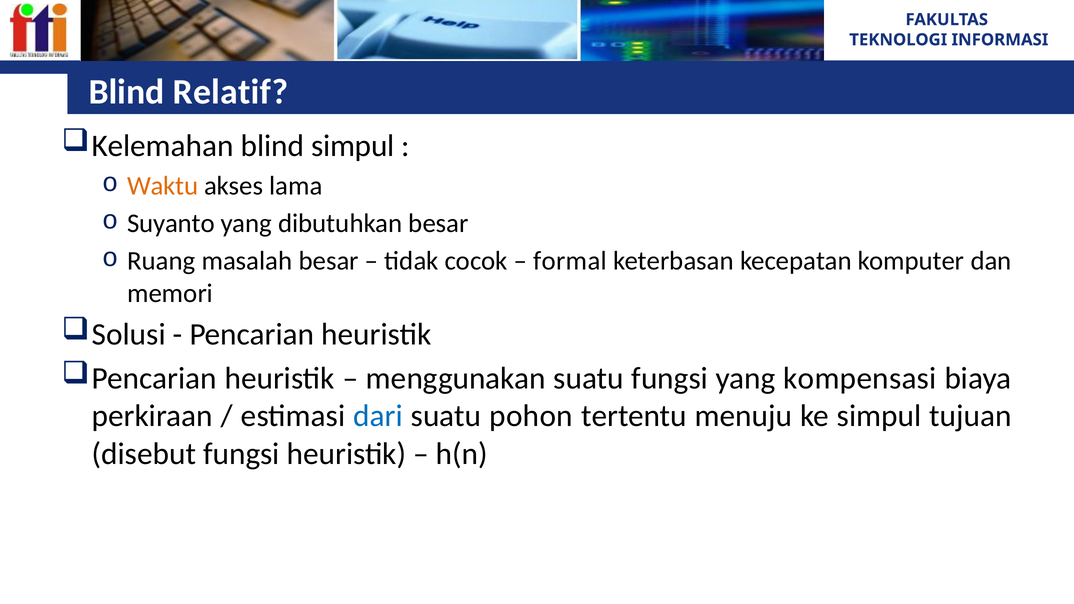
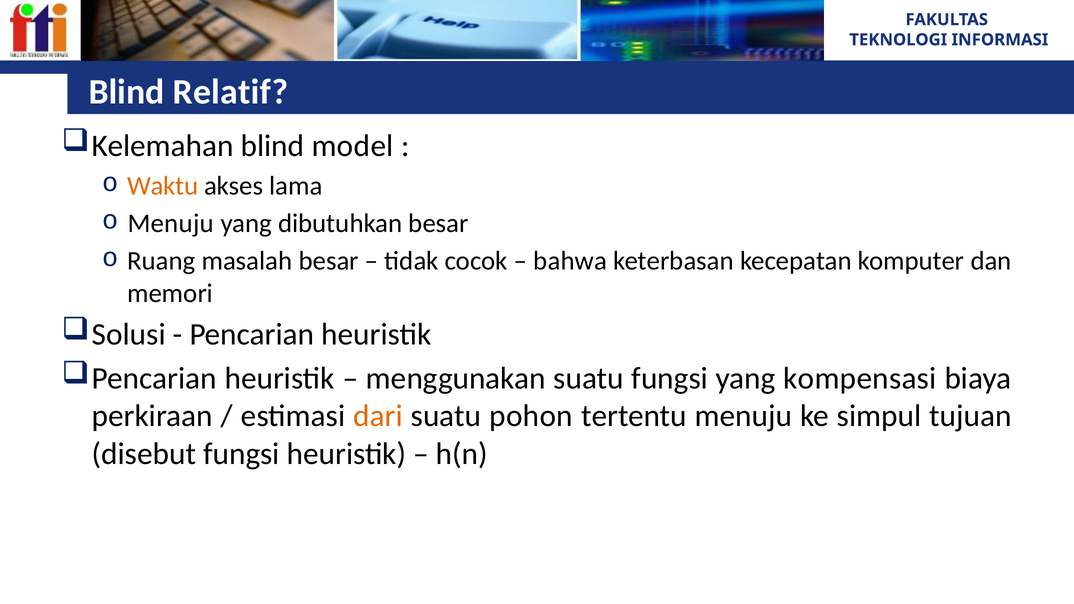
blind simpul: simpul -> model
Suyanto at (171, 223): Suyanto -> Menuju
formal: formal -> bahwa
dari colour: blue -> orange
